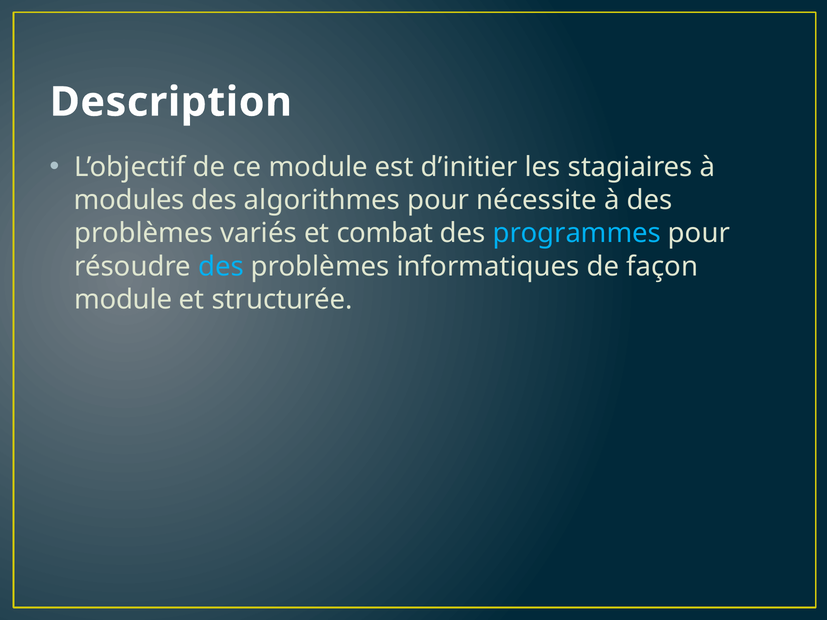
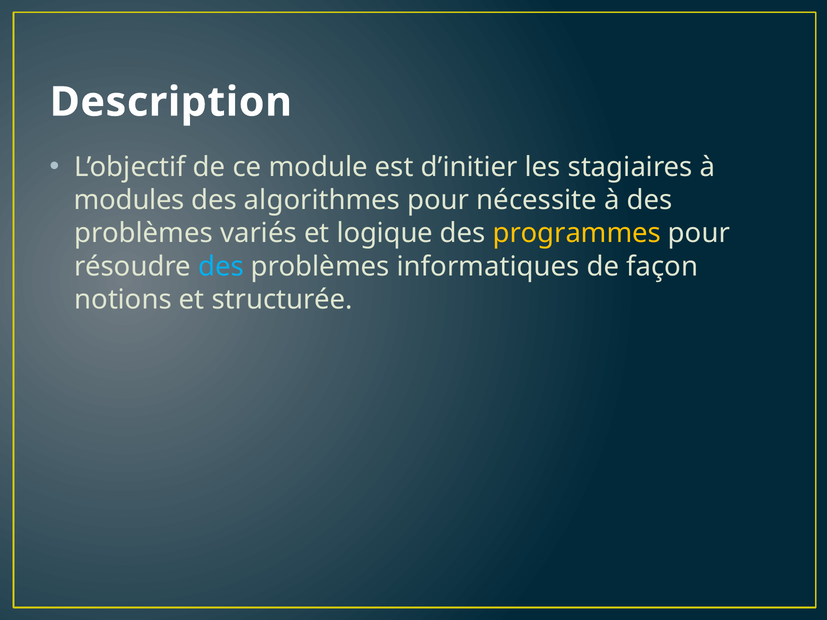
combat: combat -> logique
programmes colour: light blue -> yellow
module at (123, 300): module -> notions
